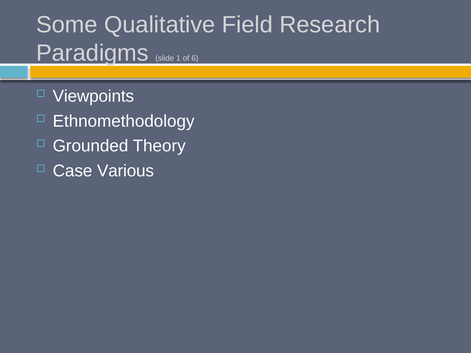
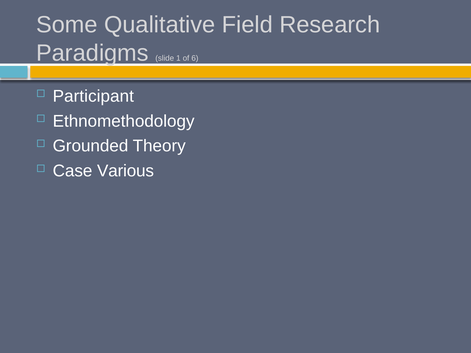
Viewpoints: Viewpoints -> Participant
